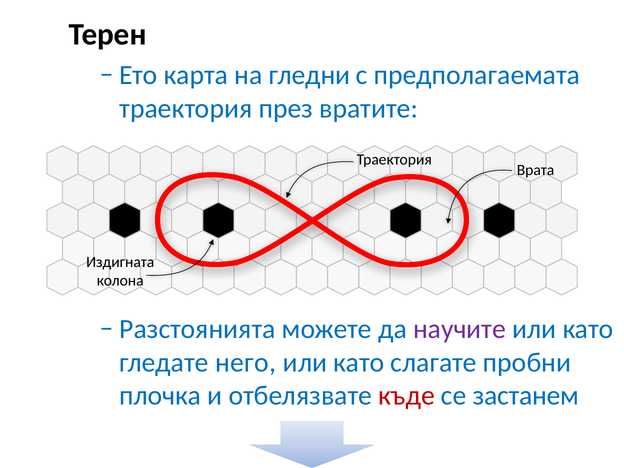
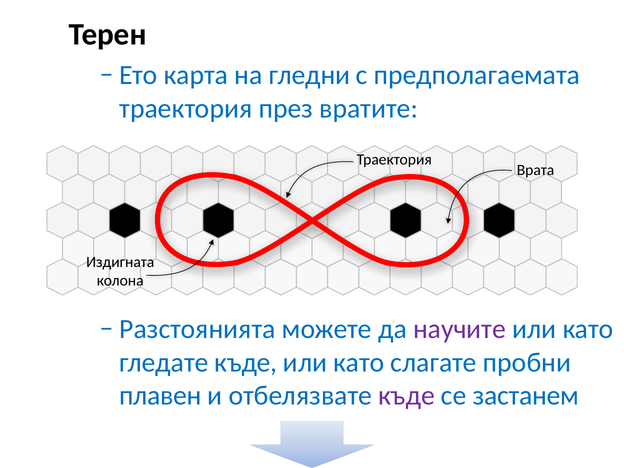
гледате него: него -> къде
плочка: плочка -> плавен
къде at (406, 396) colour: red -> purple
